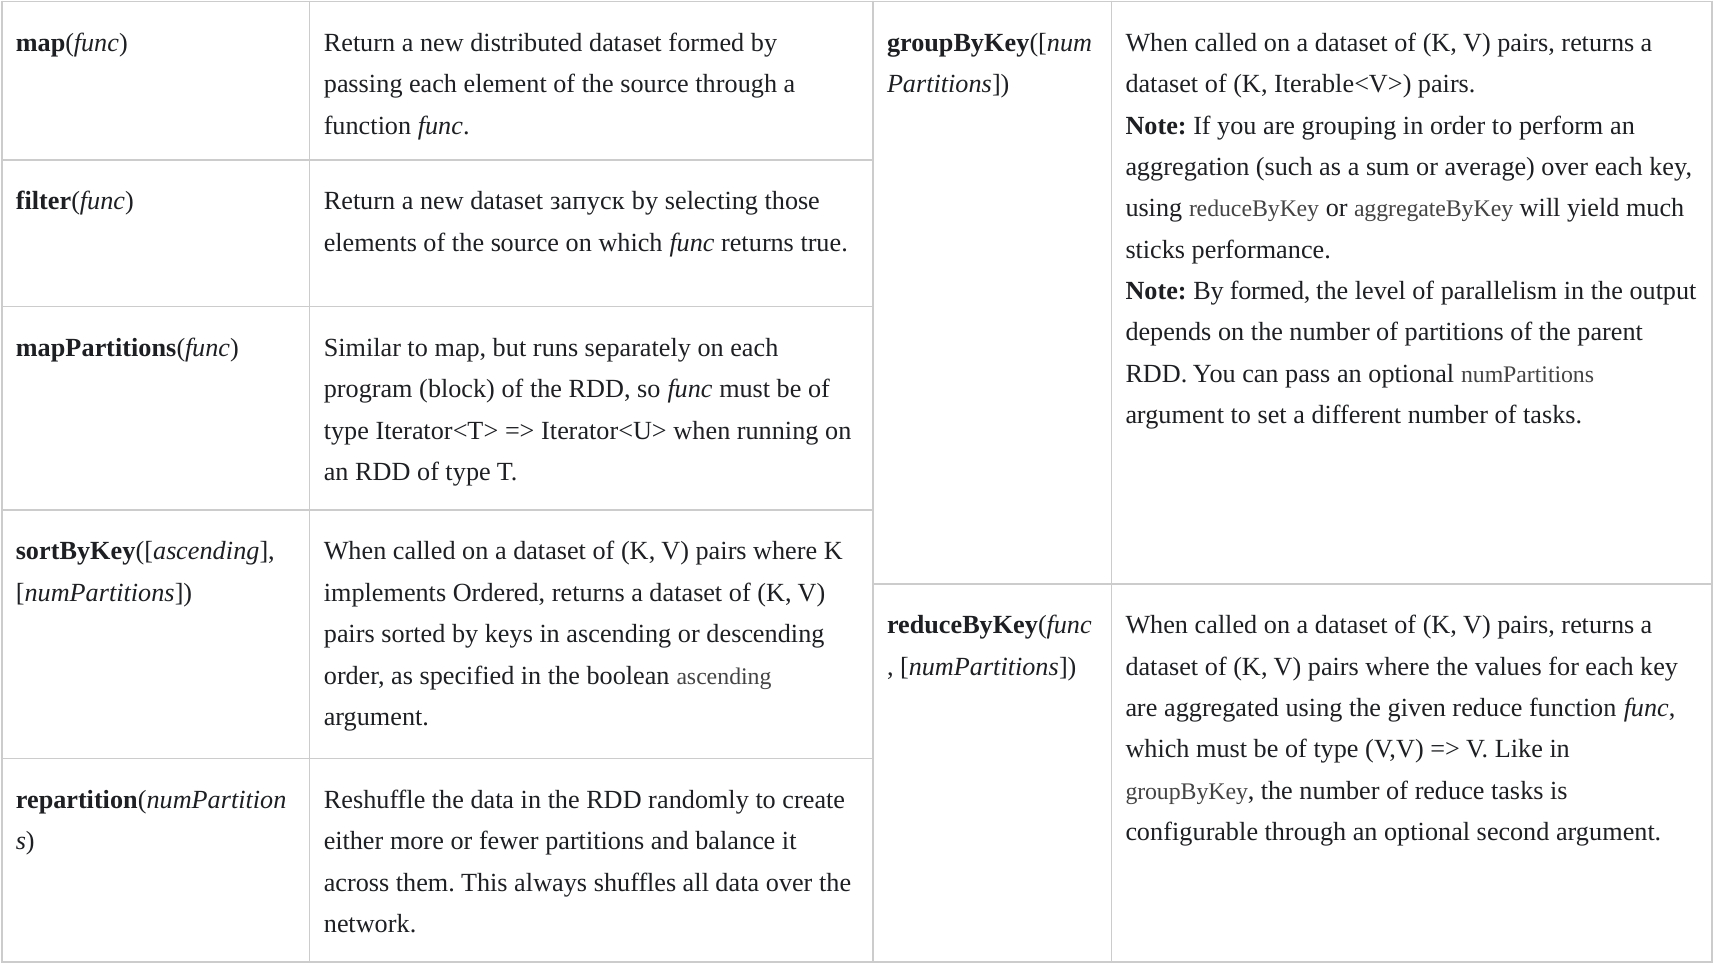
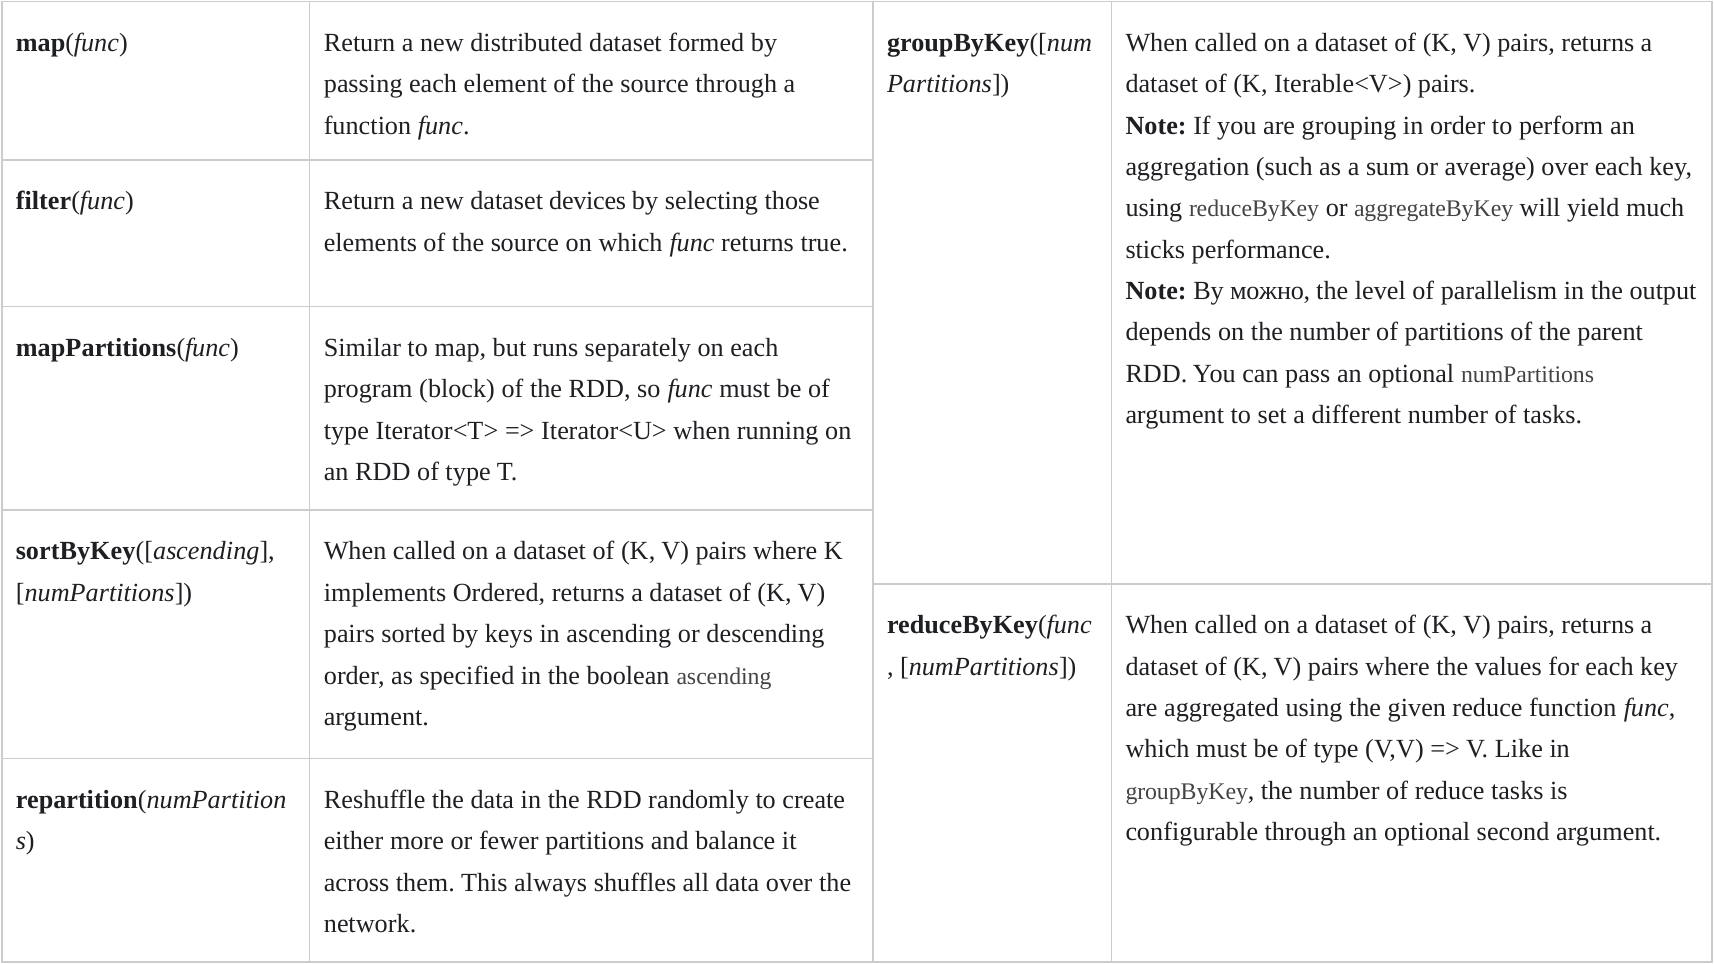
запуск: запуск -> devices
By formed: formed -> можно
